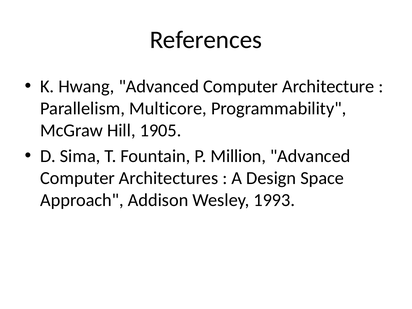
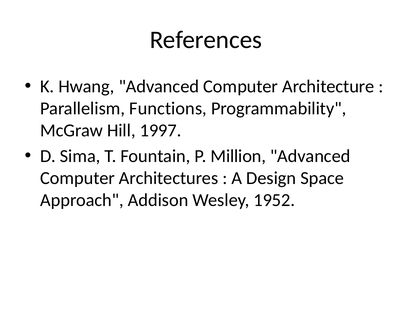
Multicore: Multicore -> Functions
1905: 1905 -> 1997
1993: 1993 -> 1952
